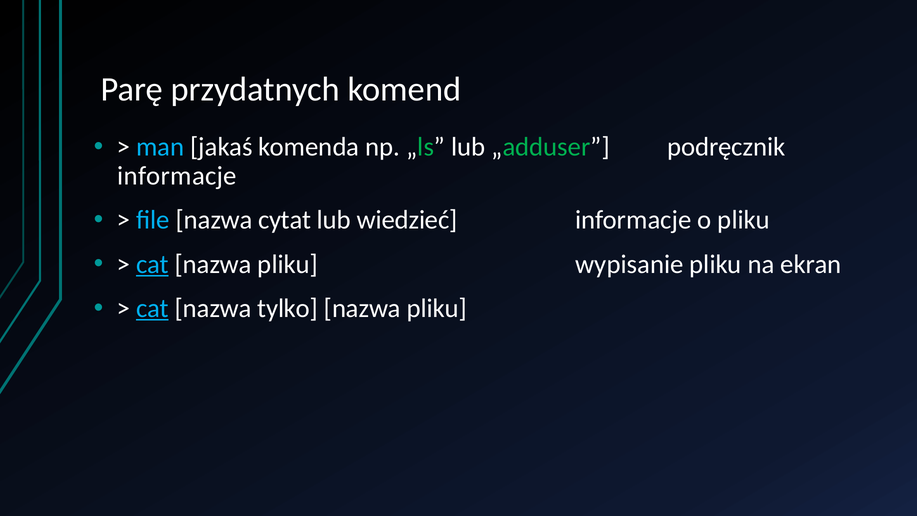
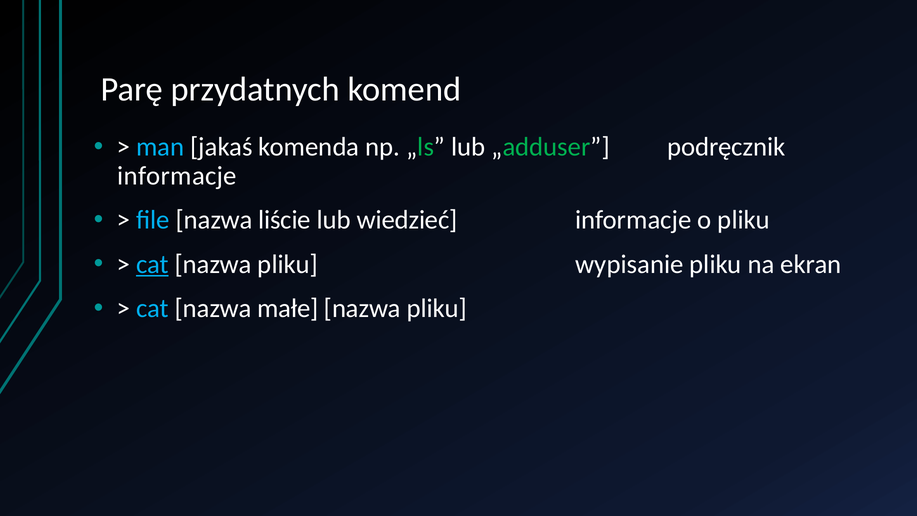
cytat: cytat -> liście
cat at (152, 308) underline: present -> none
tylko: tylko -> małe
